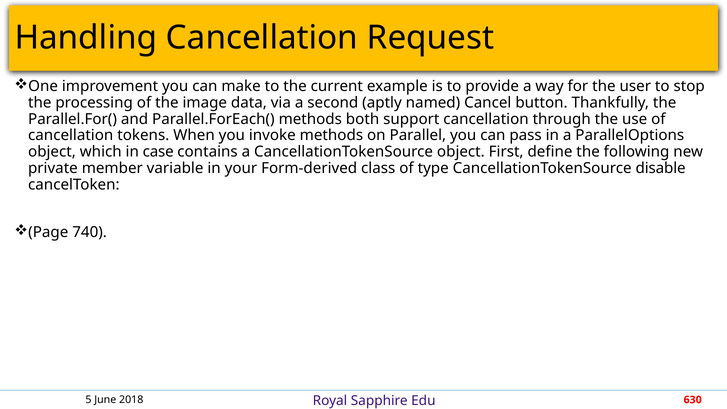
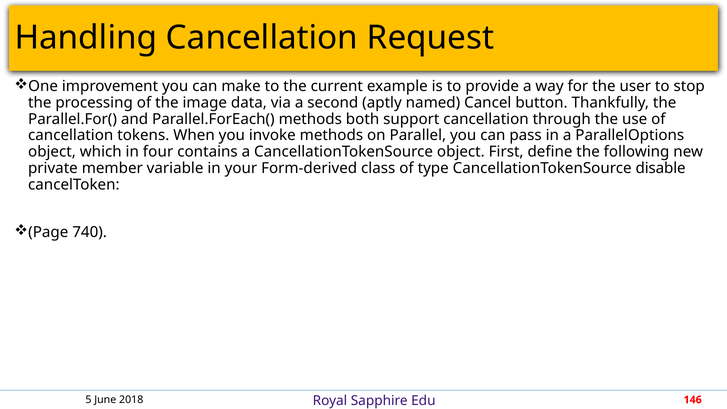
case: case -> four
630: 630 -> 146
